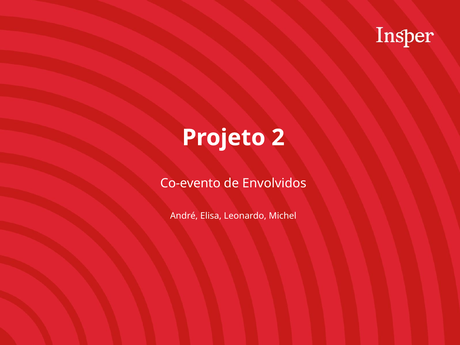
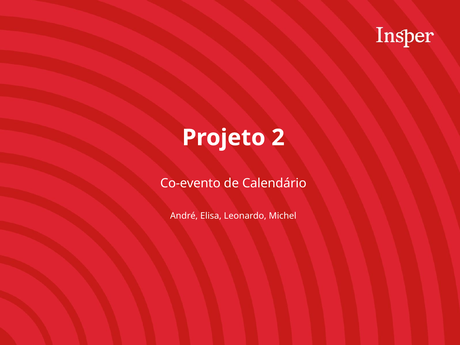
Envolvidos: Envolvidos -> Calendário
